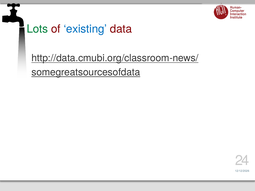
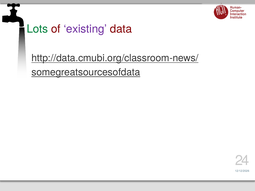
existing colour: blue -> purple
